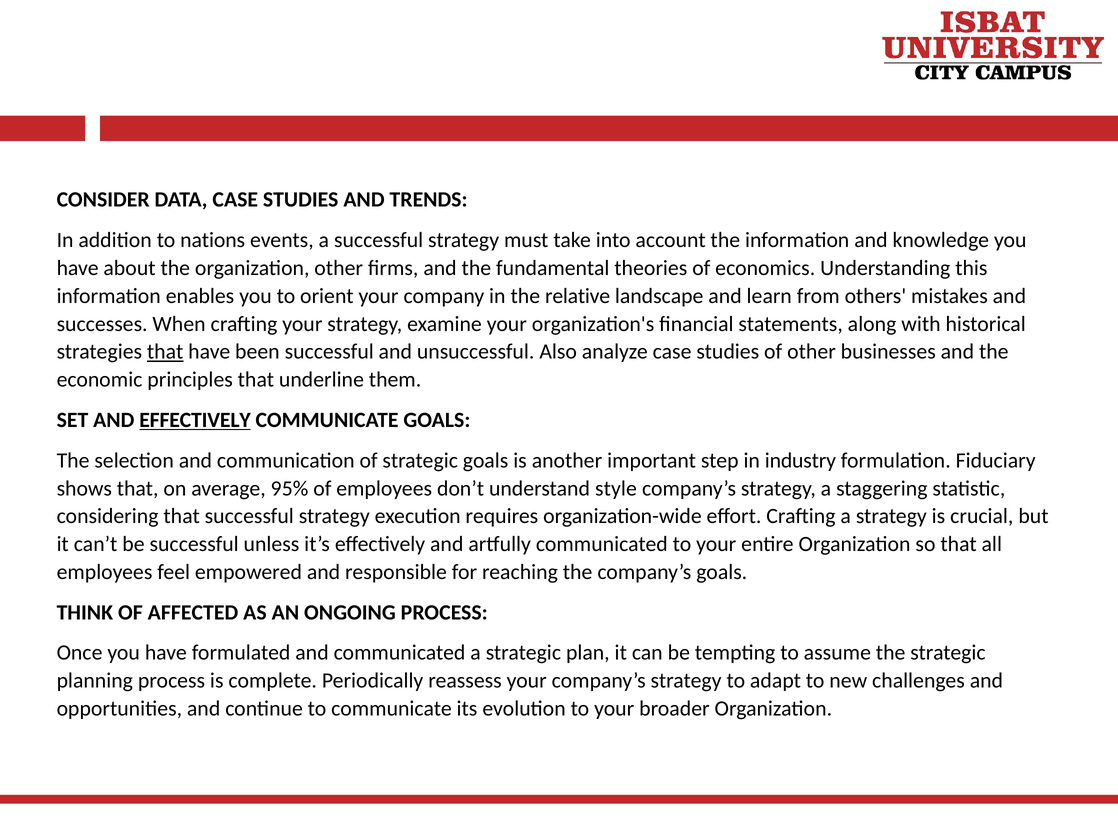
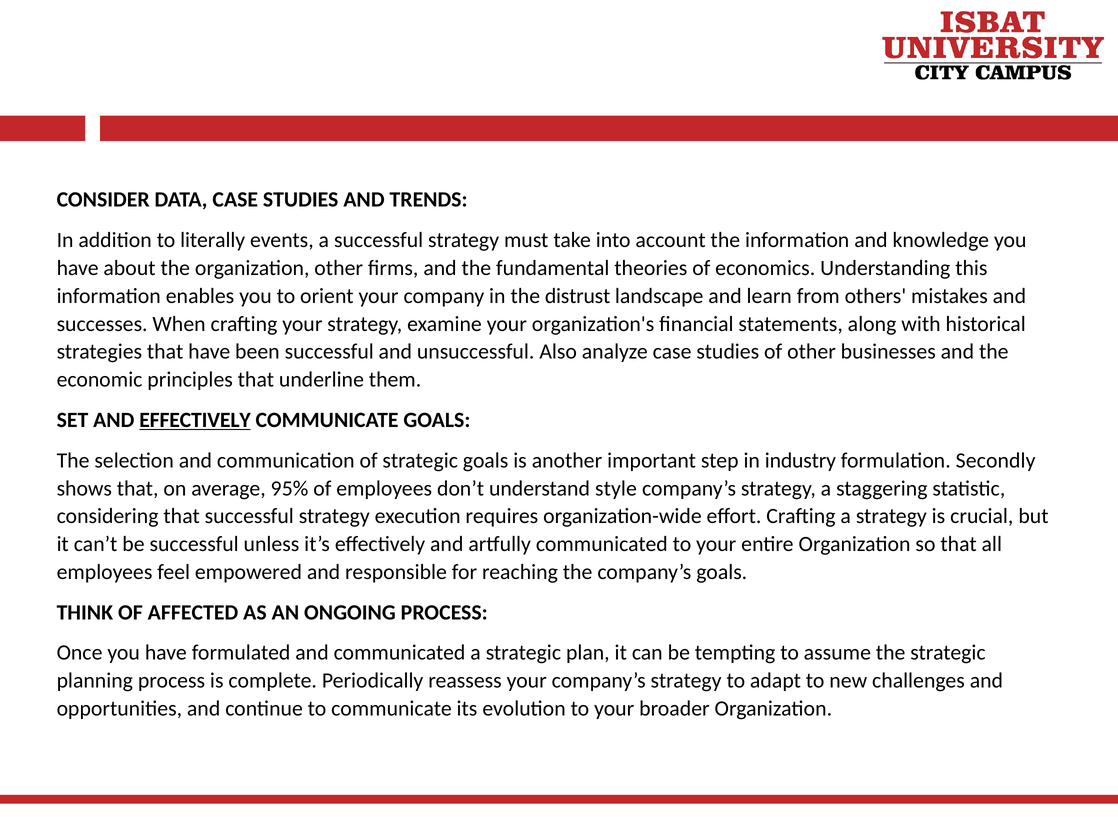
nations: nations -> literally
relative: relative -> distrust
that at (165, 352) underline: present -> none
Fiduciary: Fiduciary -> Secondly
